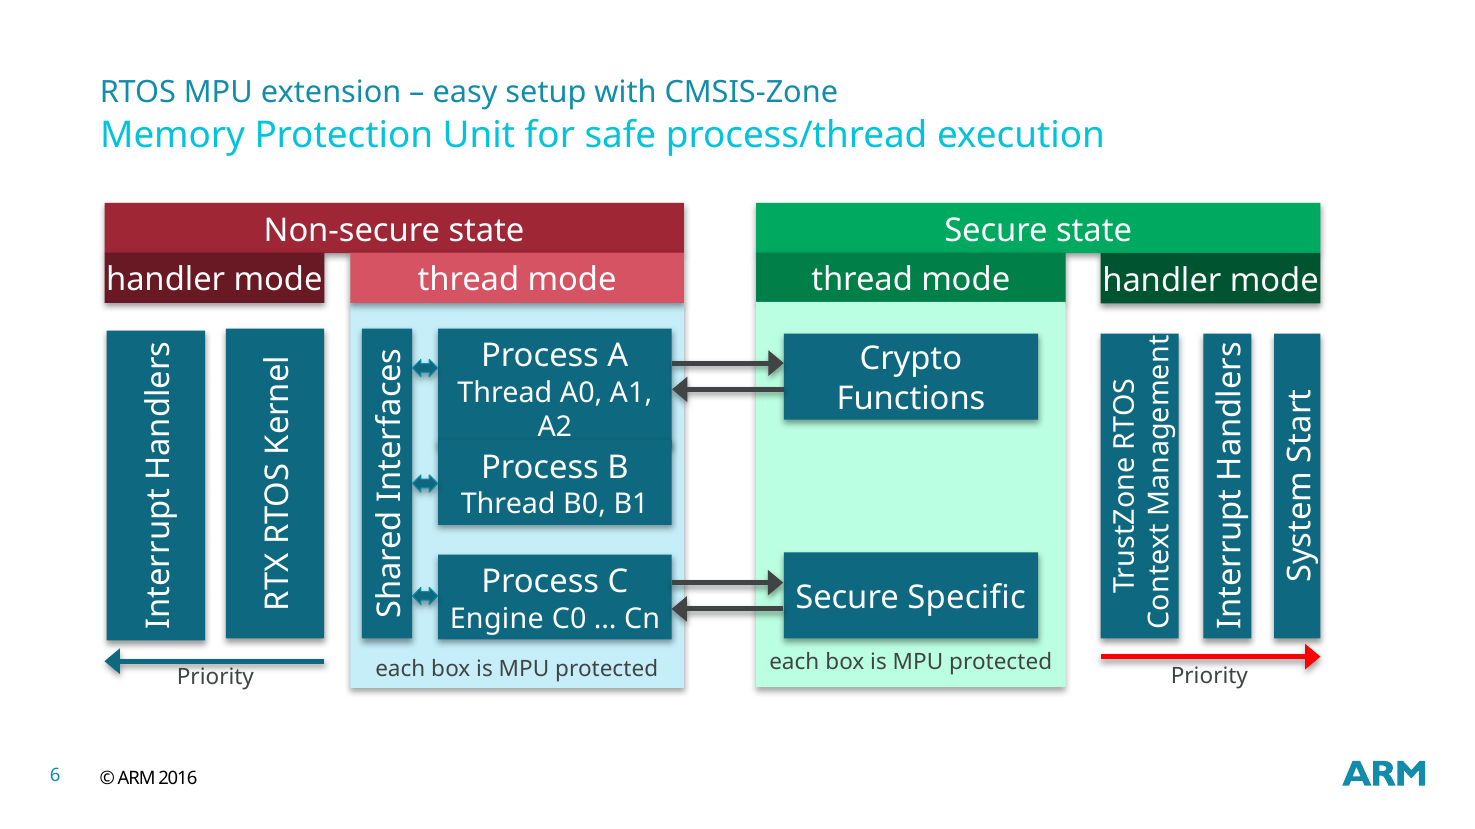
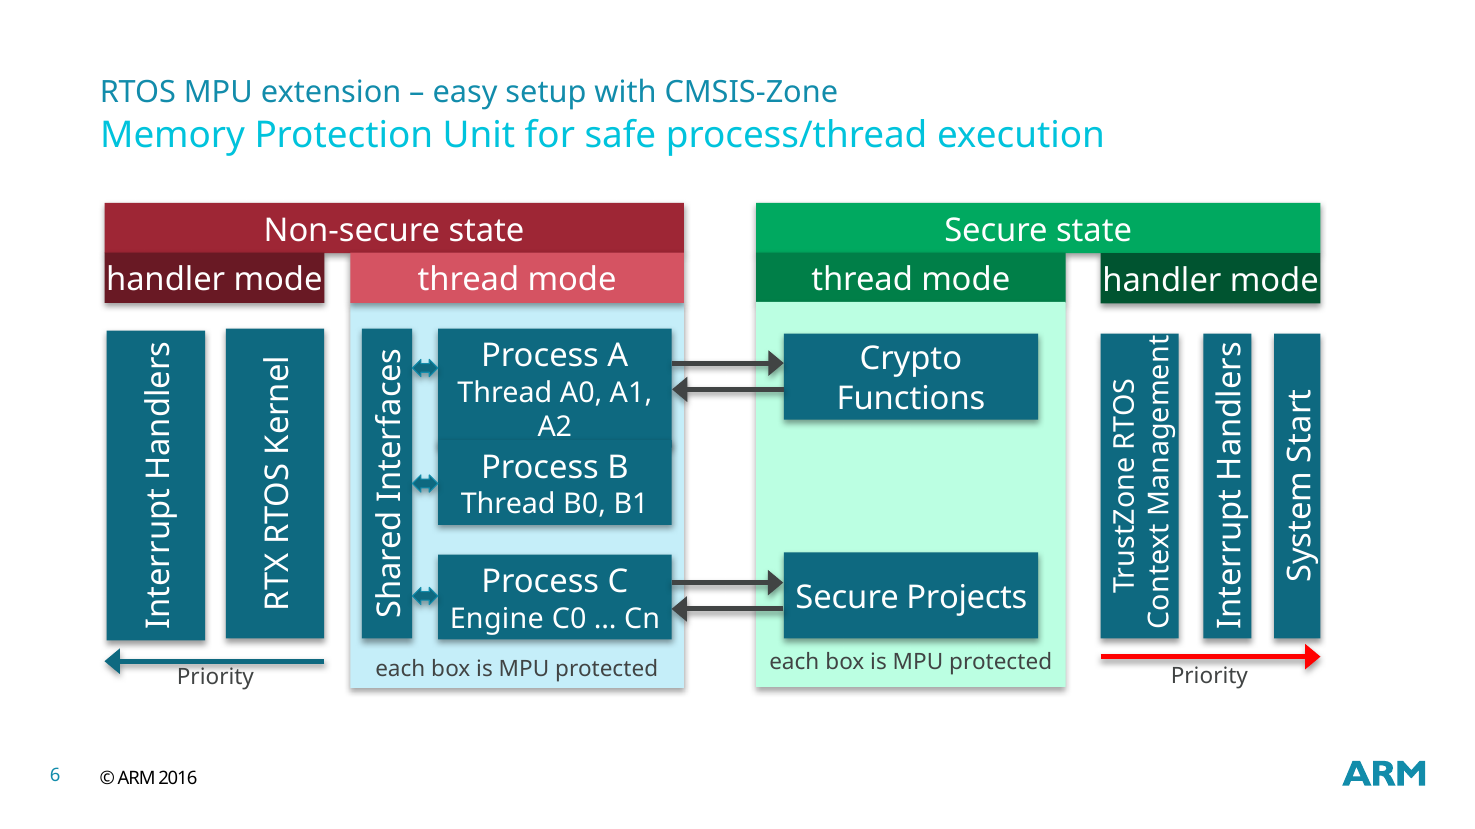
Specific: Specific -> Projects
